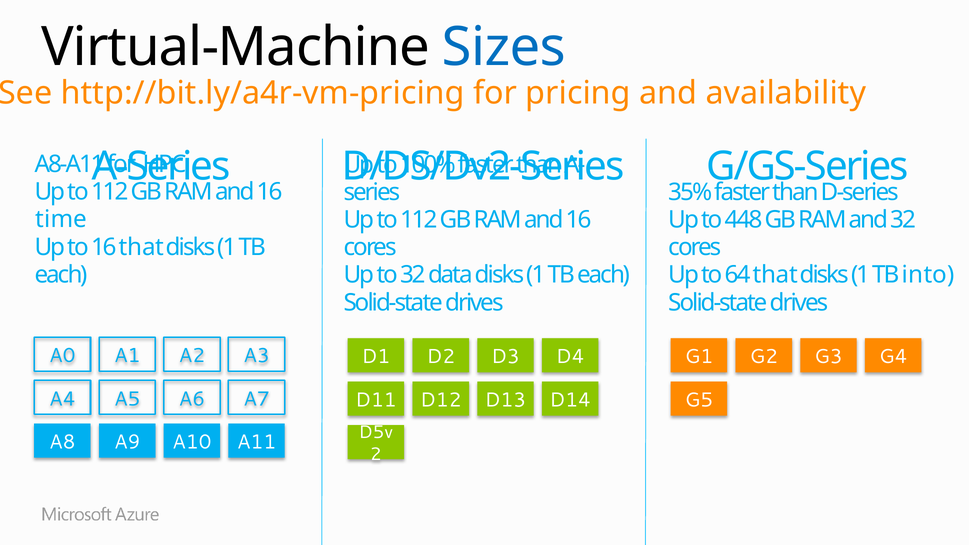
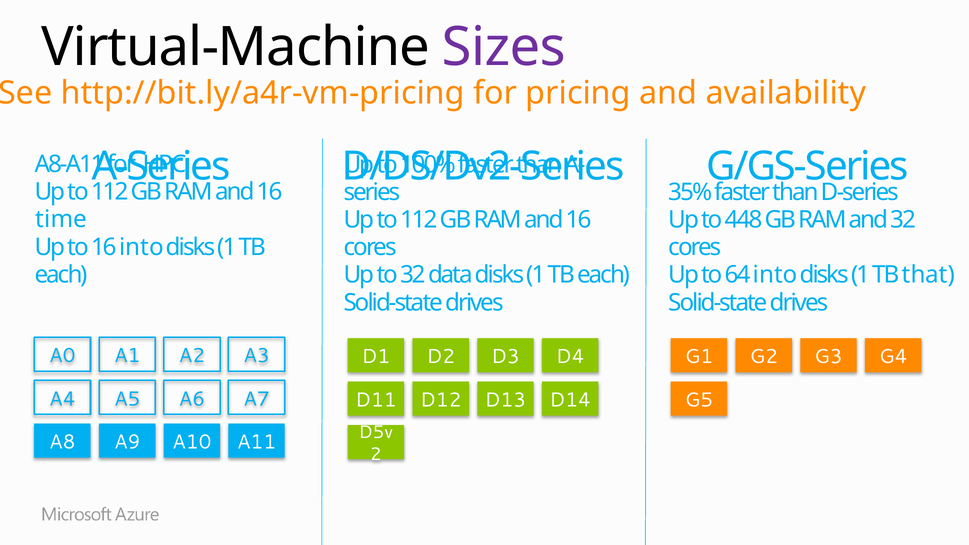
Sizes colour: blue -> purple
16 that: that -> into
64 that: that -> into
into: into -> that
